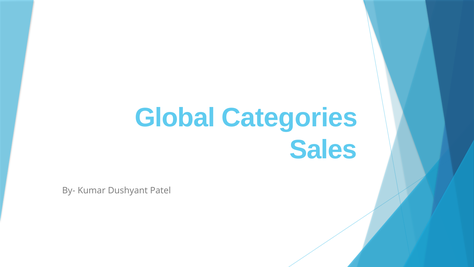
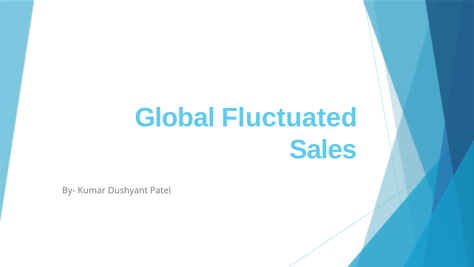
Categories: Categories -> Fluctuated
